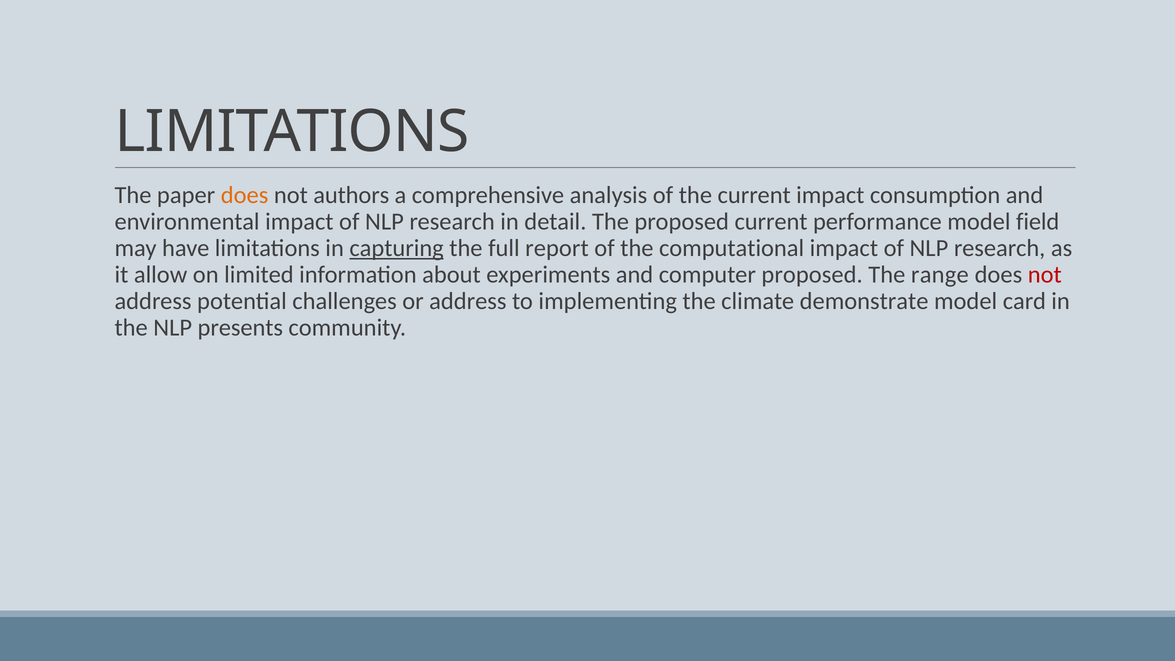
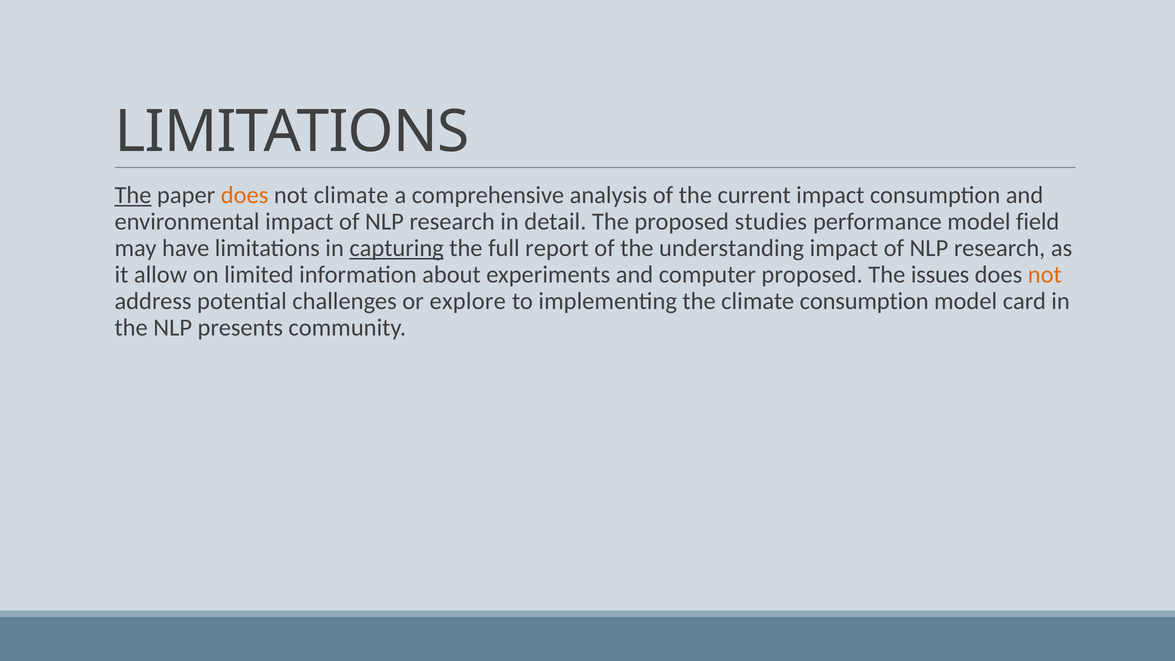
The at (133, 195) underline: none -> present
not authors: authors -> climate
proposed current: current -> studies
computational: computational -> understanding
range: range -> issues
not at (1045, 275) colour: red -> orange
or address: address -> explore
climate demonstrate: demonstrate -> consumption
